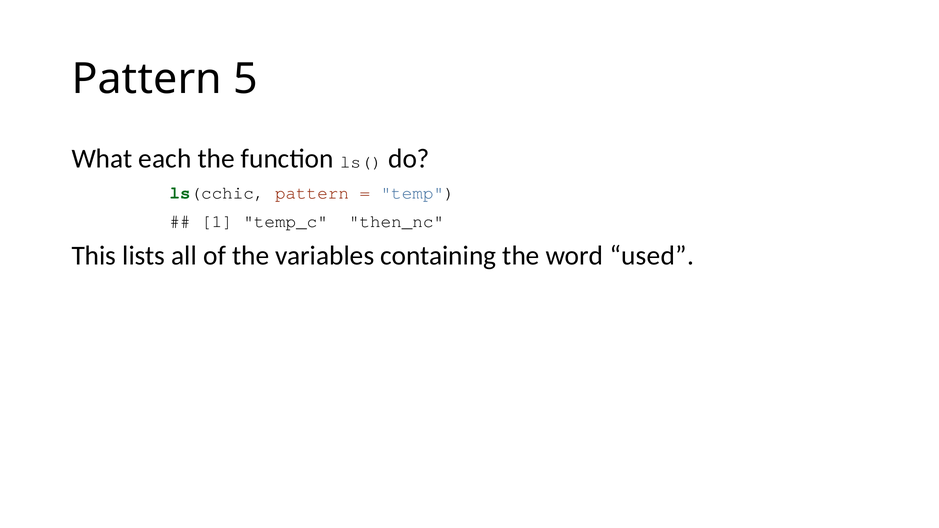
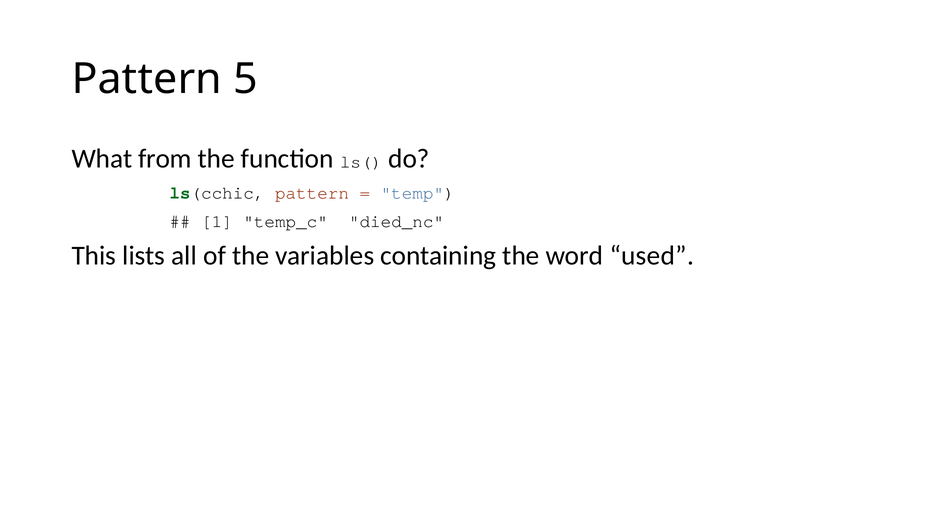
each: each -> from
then_nc: then_nc -> died_nc
